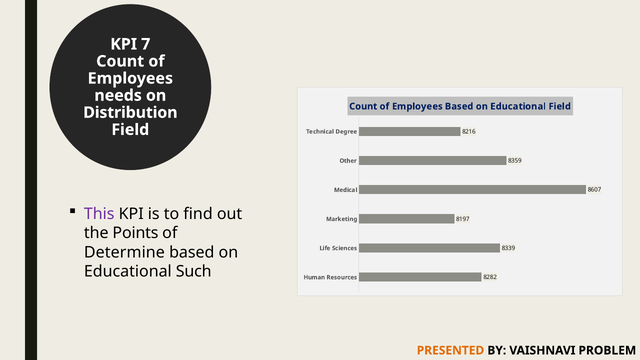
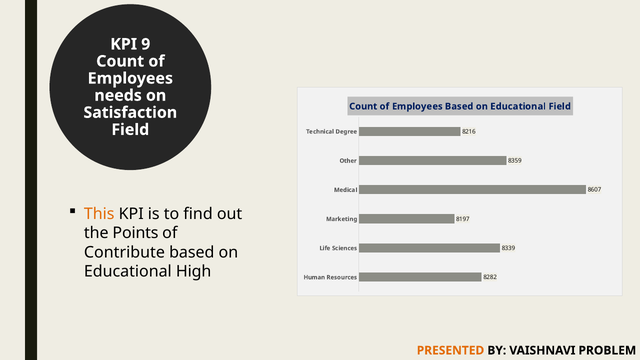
7: 7 -> 9
Distribution: Distribution -> Satisfaction
This colour: purple -> orange
Determine: Determine -> Contribute
Such: Such -> High
